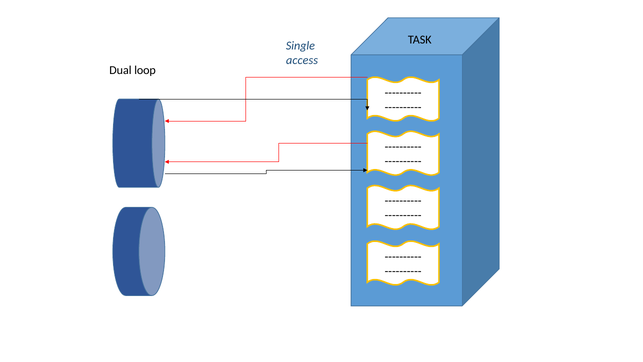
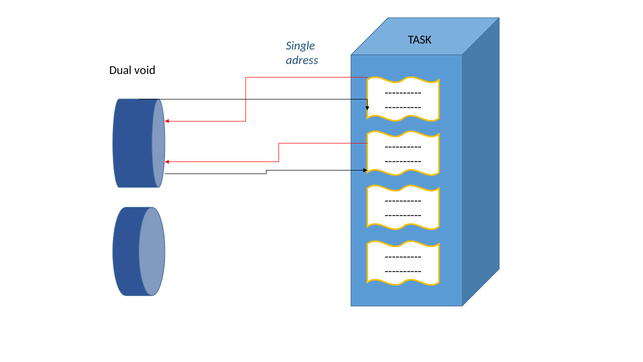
access: access -> adress
loop: loop -> void
